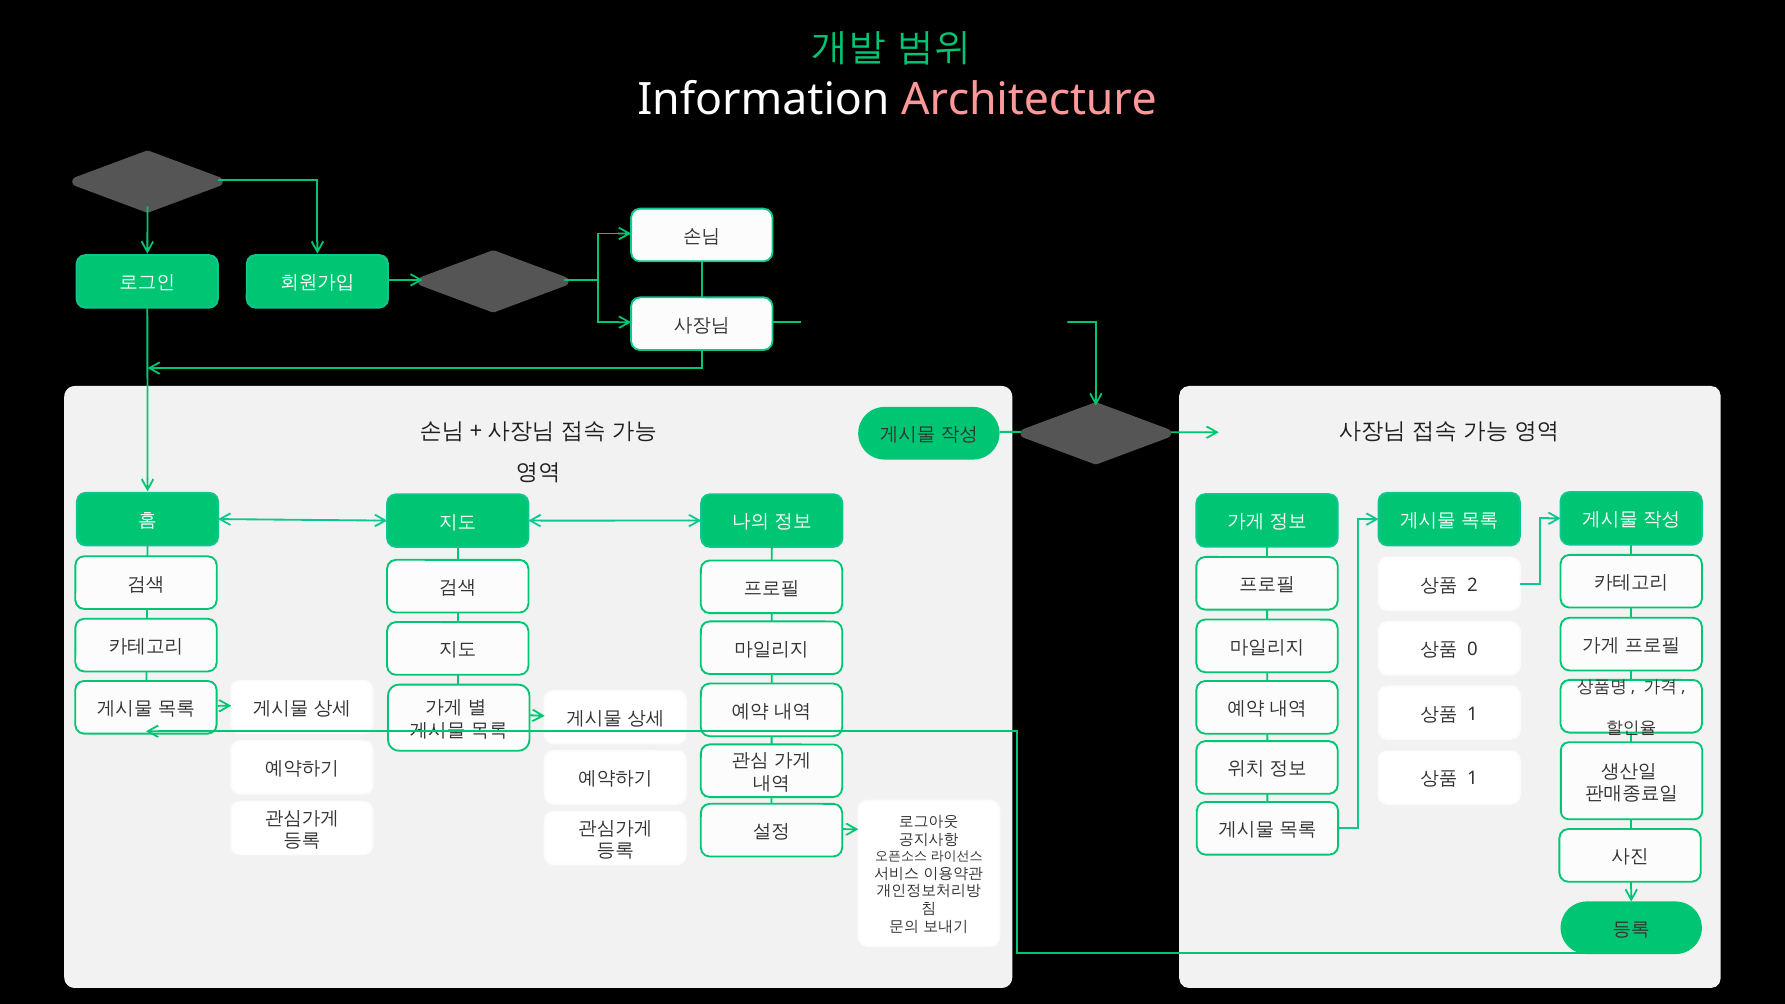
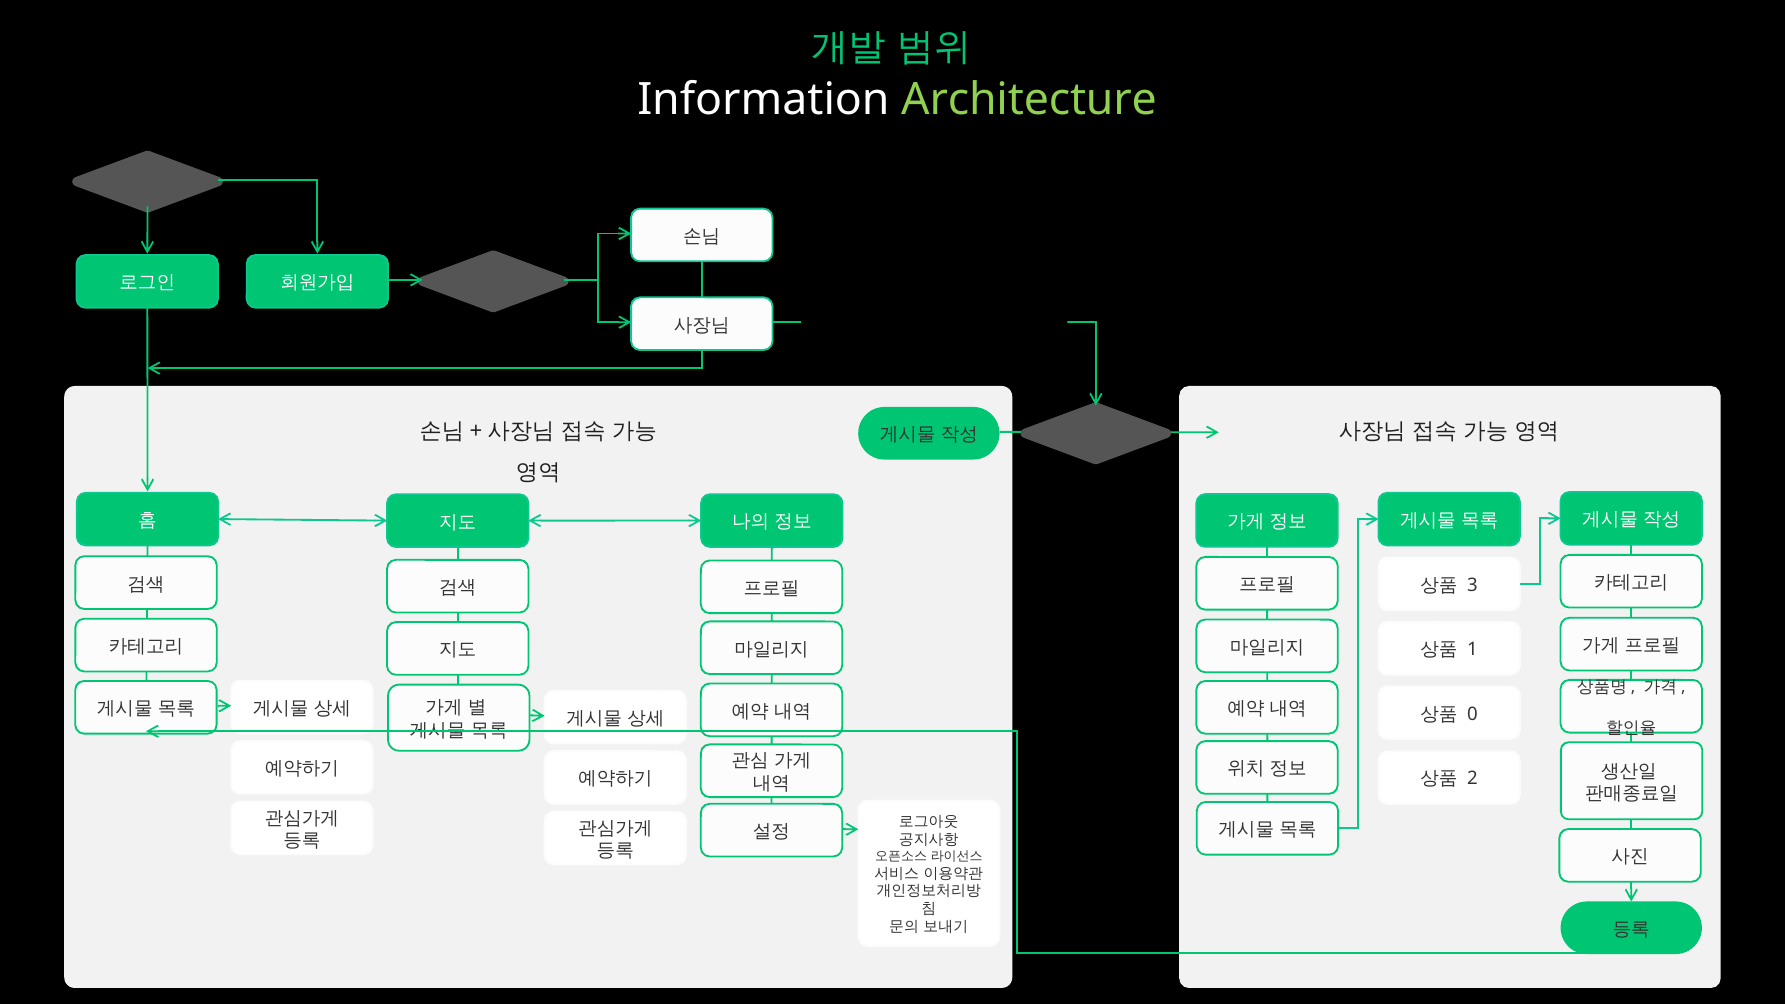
Architecture colour: pink -> light green
2: 2 -> 3
0: 0 -> 1
1 at (1473, 714): 1 -> 0
1 at (1473, 779): 1 -> 2
